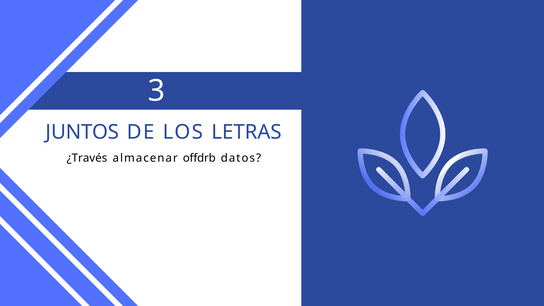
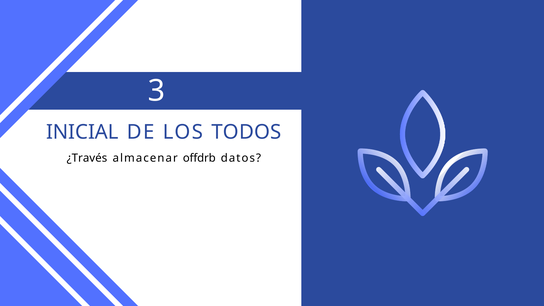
JUNTOS: JUNTOS -> INICIAL
LETRAS: LETRAS -> TODOS
